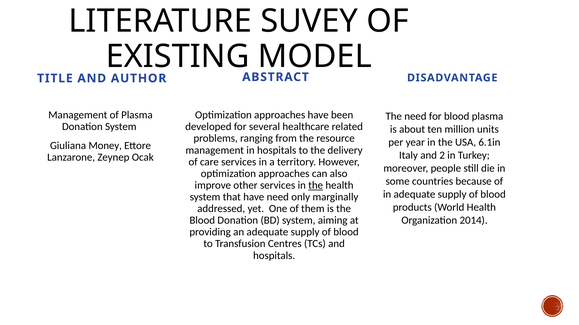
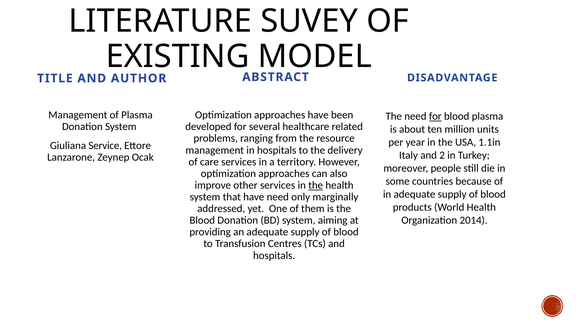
for at (435, 117) underline: none -> present
6.1in: 6.1in -> 1.1in
Money: Money -> Service
